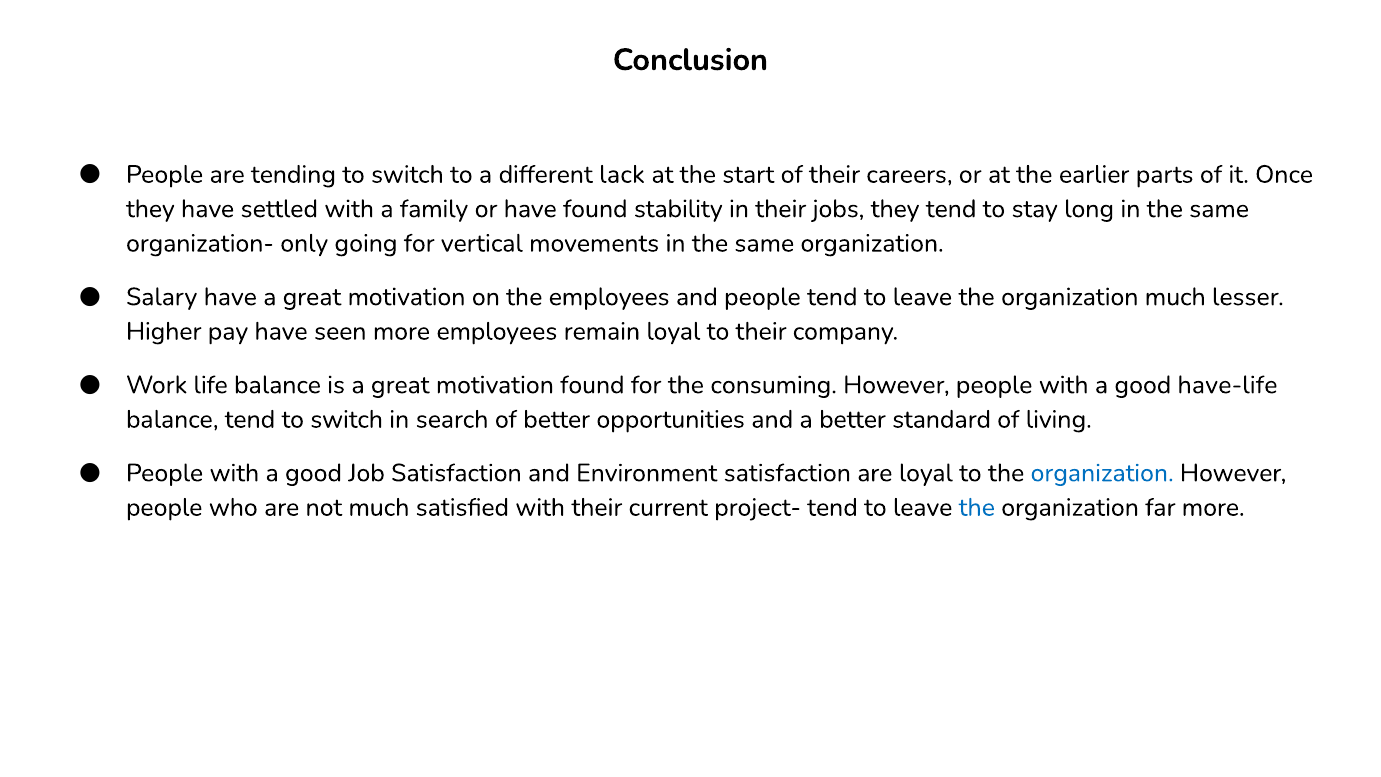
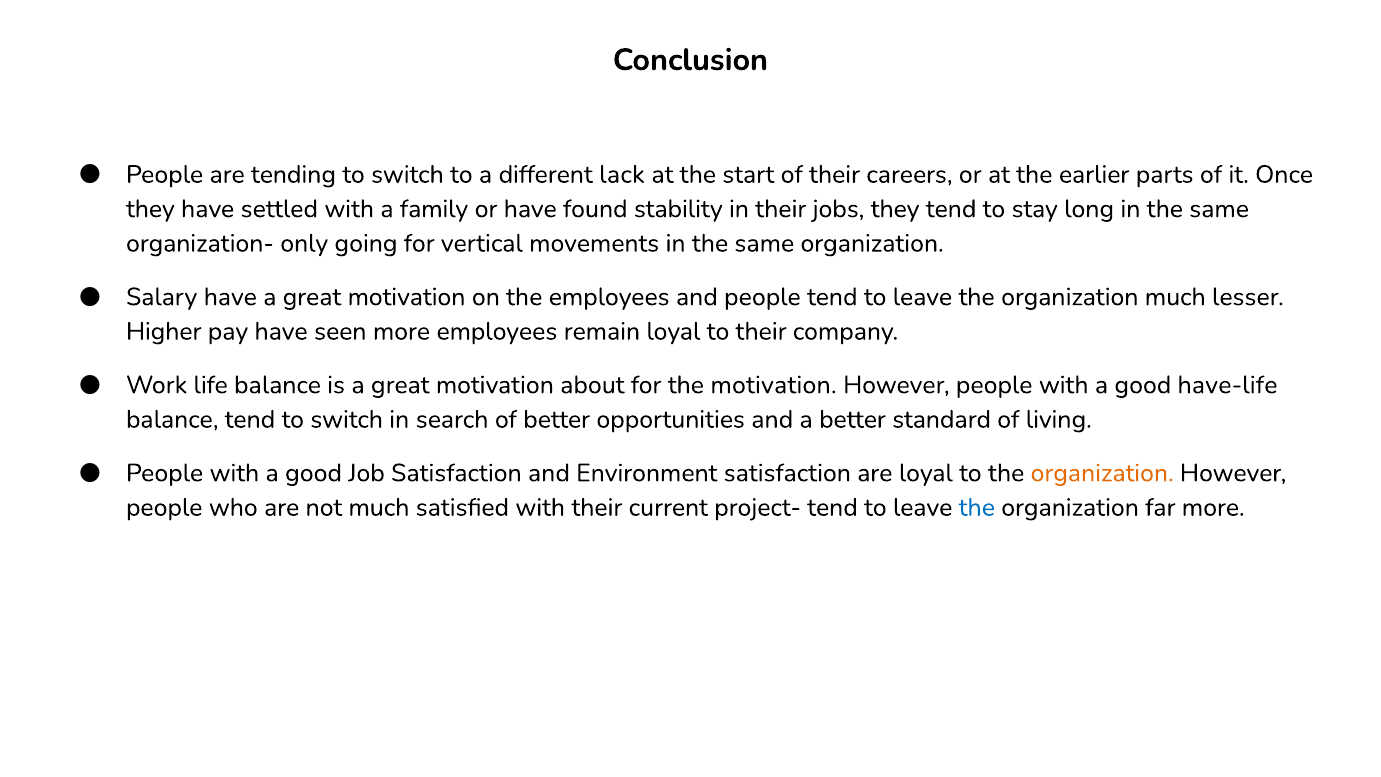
motivation found: found -> about
the consuming: consuming -> motivation
organization at (1102, 473) colour: blue -> orange
